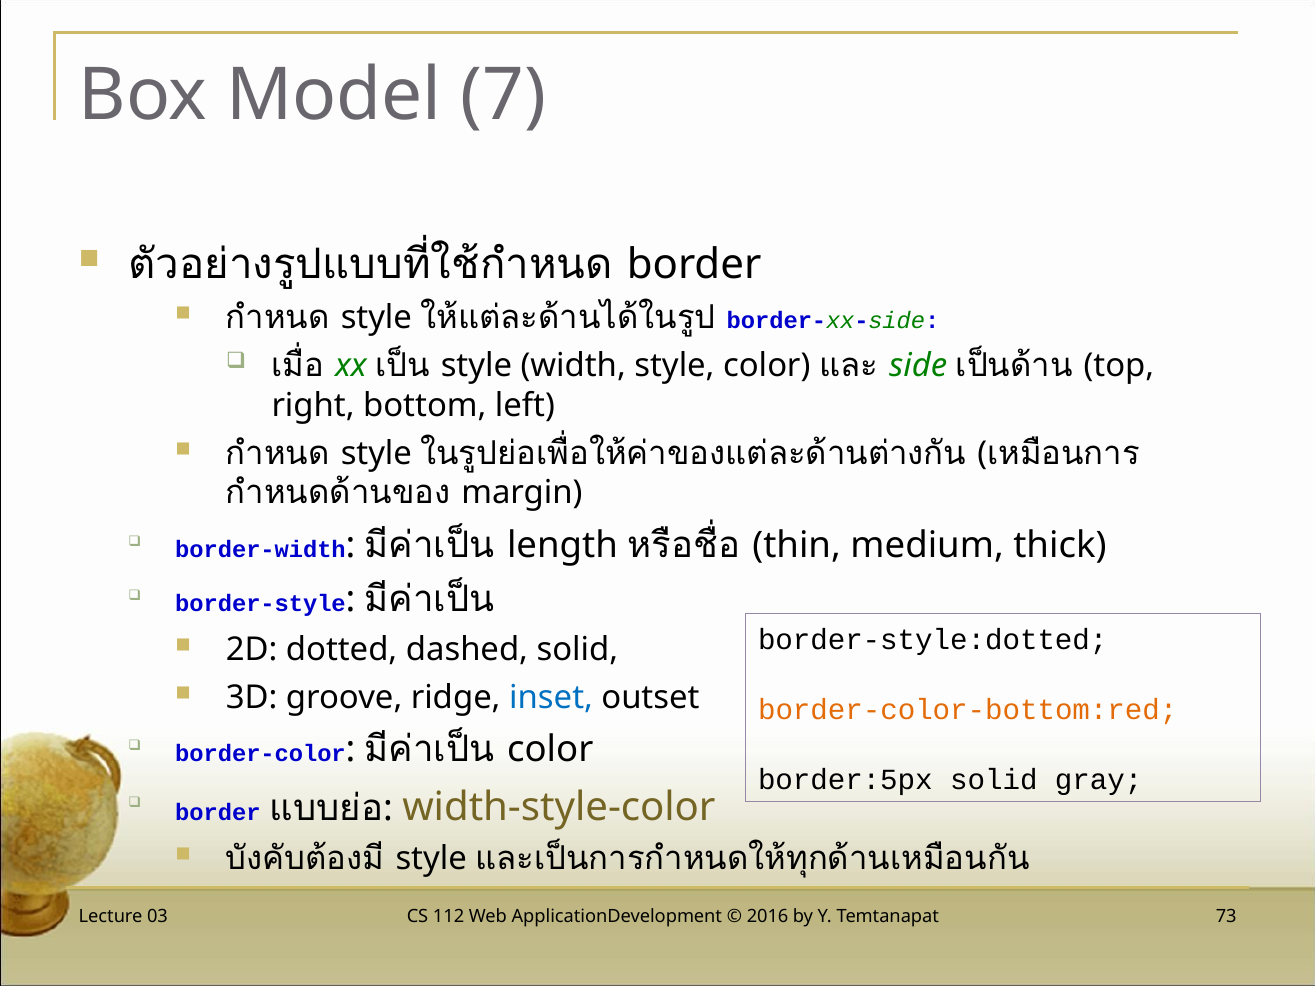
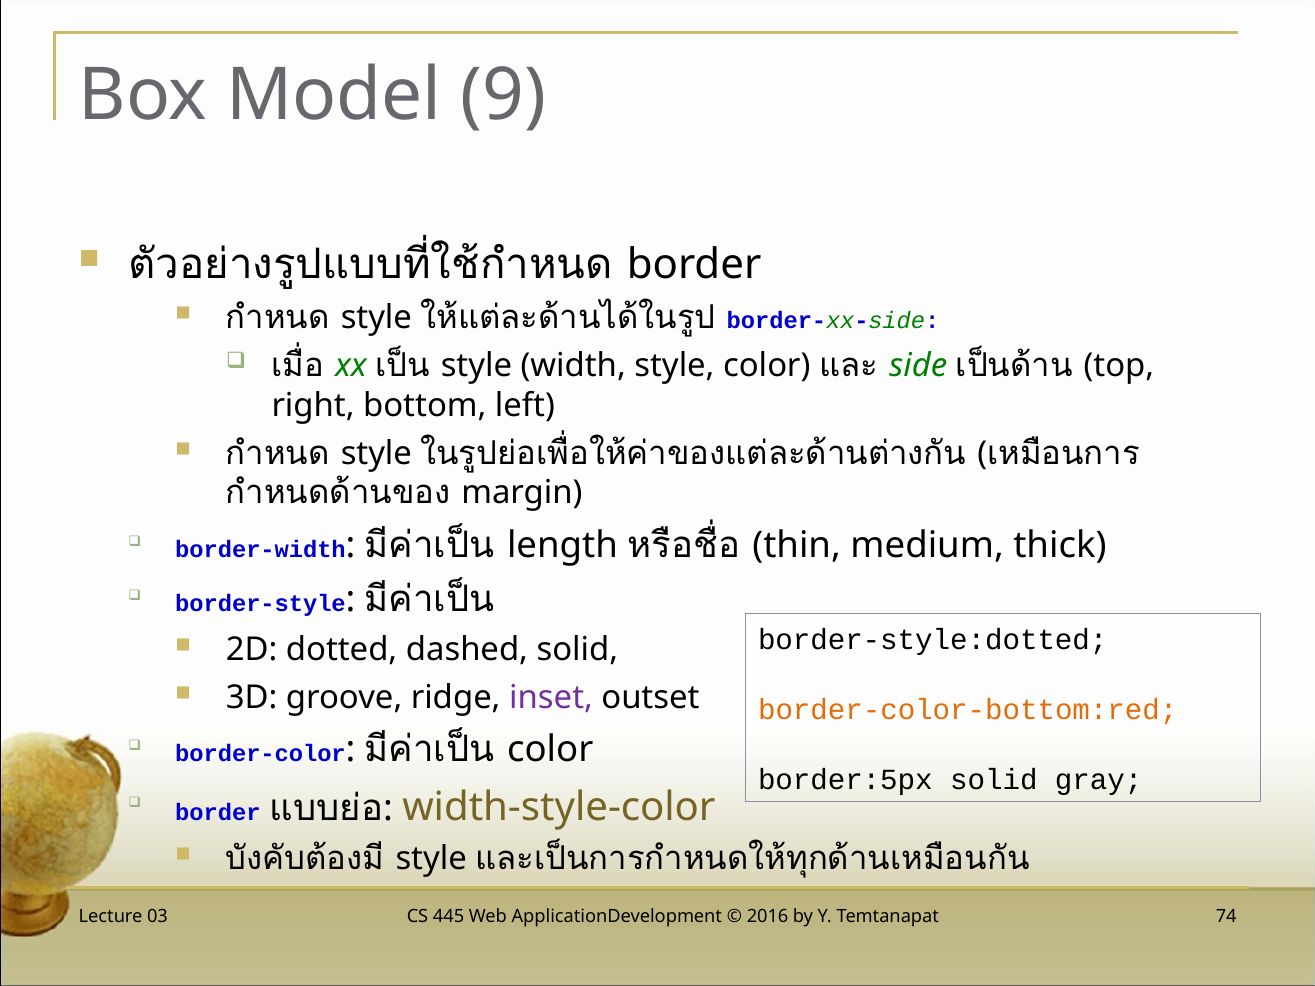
7: 7 -> 9
inset colour: blue -> purple
112: 112 -> 445
73: 73 -> 74
